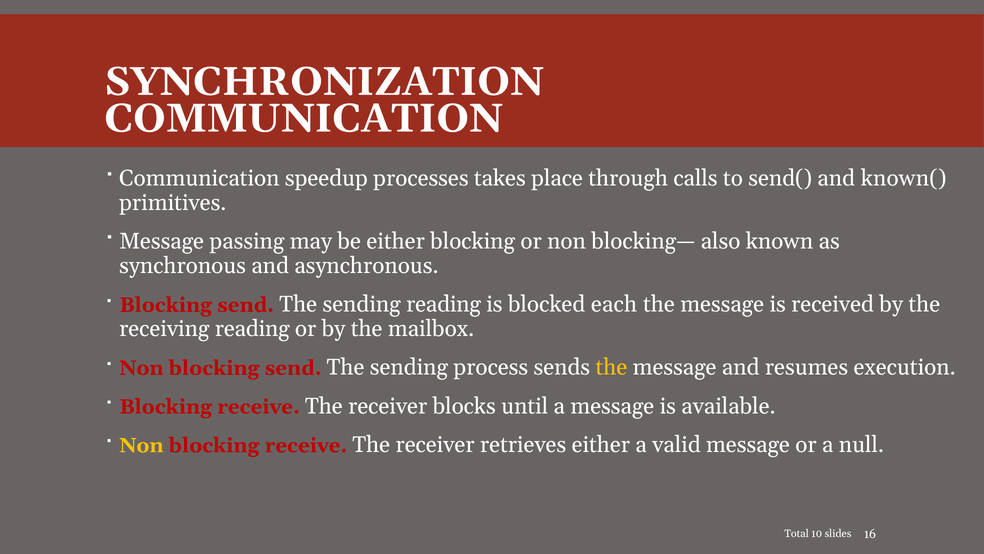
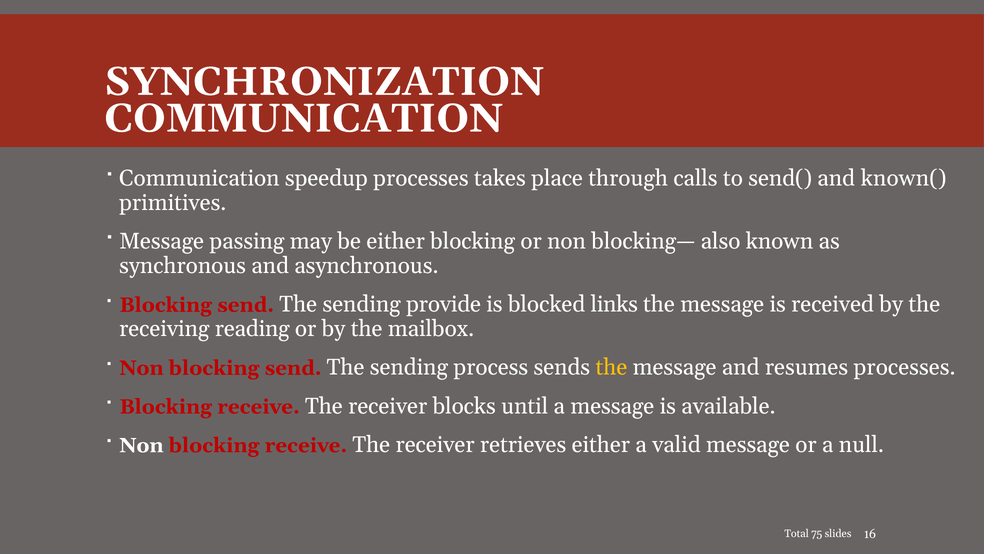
sending reading: reading -> provide
each: each -> links
resumes execution: execution -> processes
Non at (141, 445) colour: yellow -> white
10: 10 -> 75
